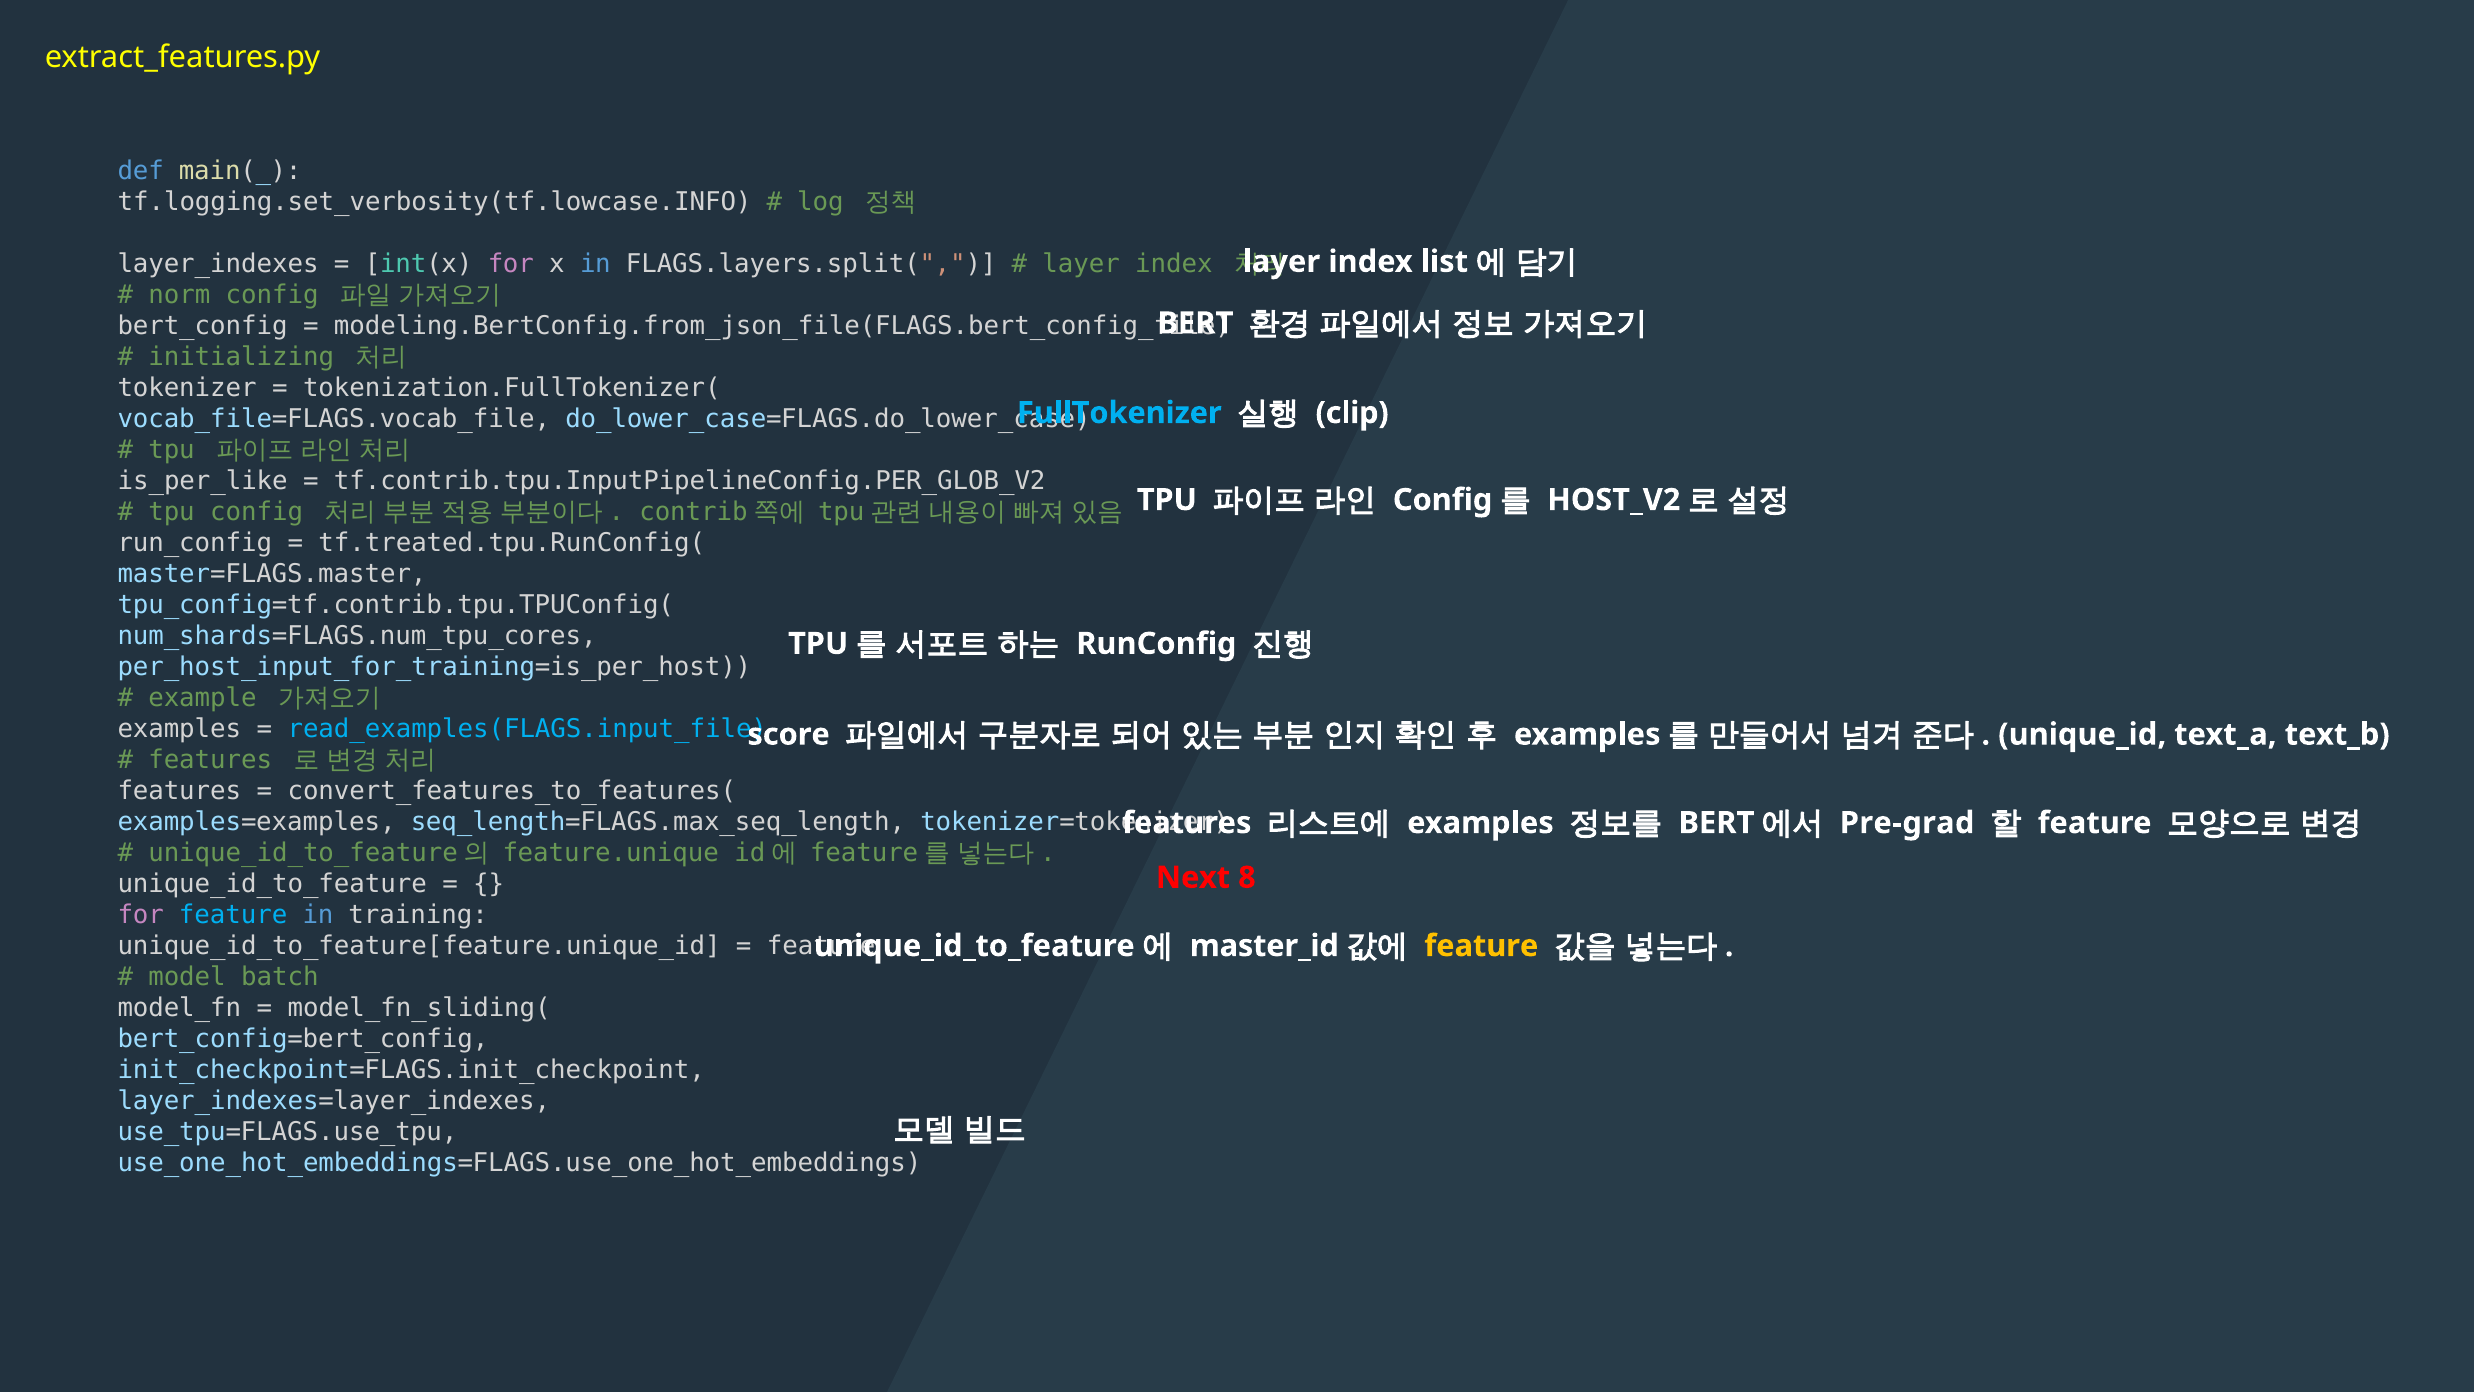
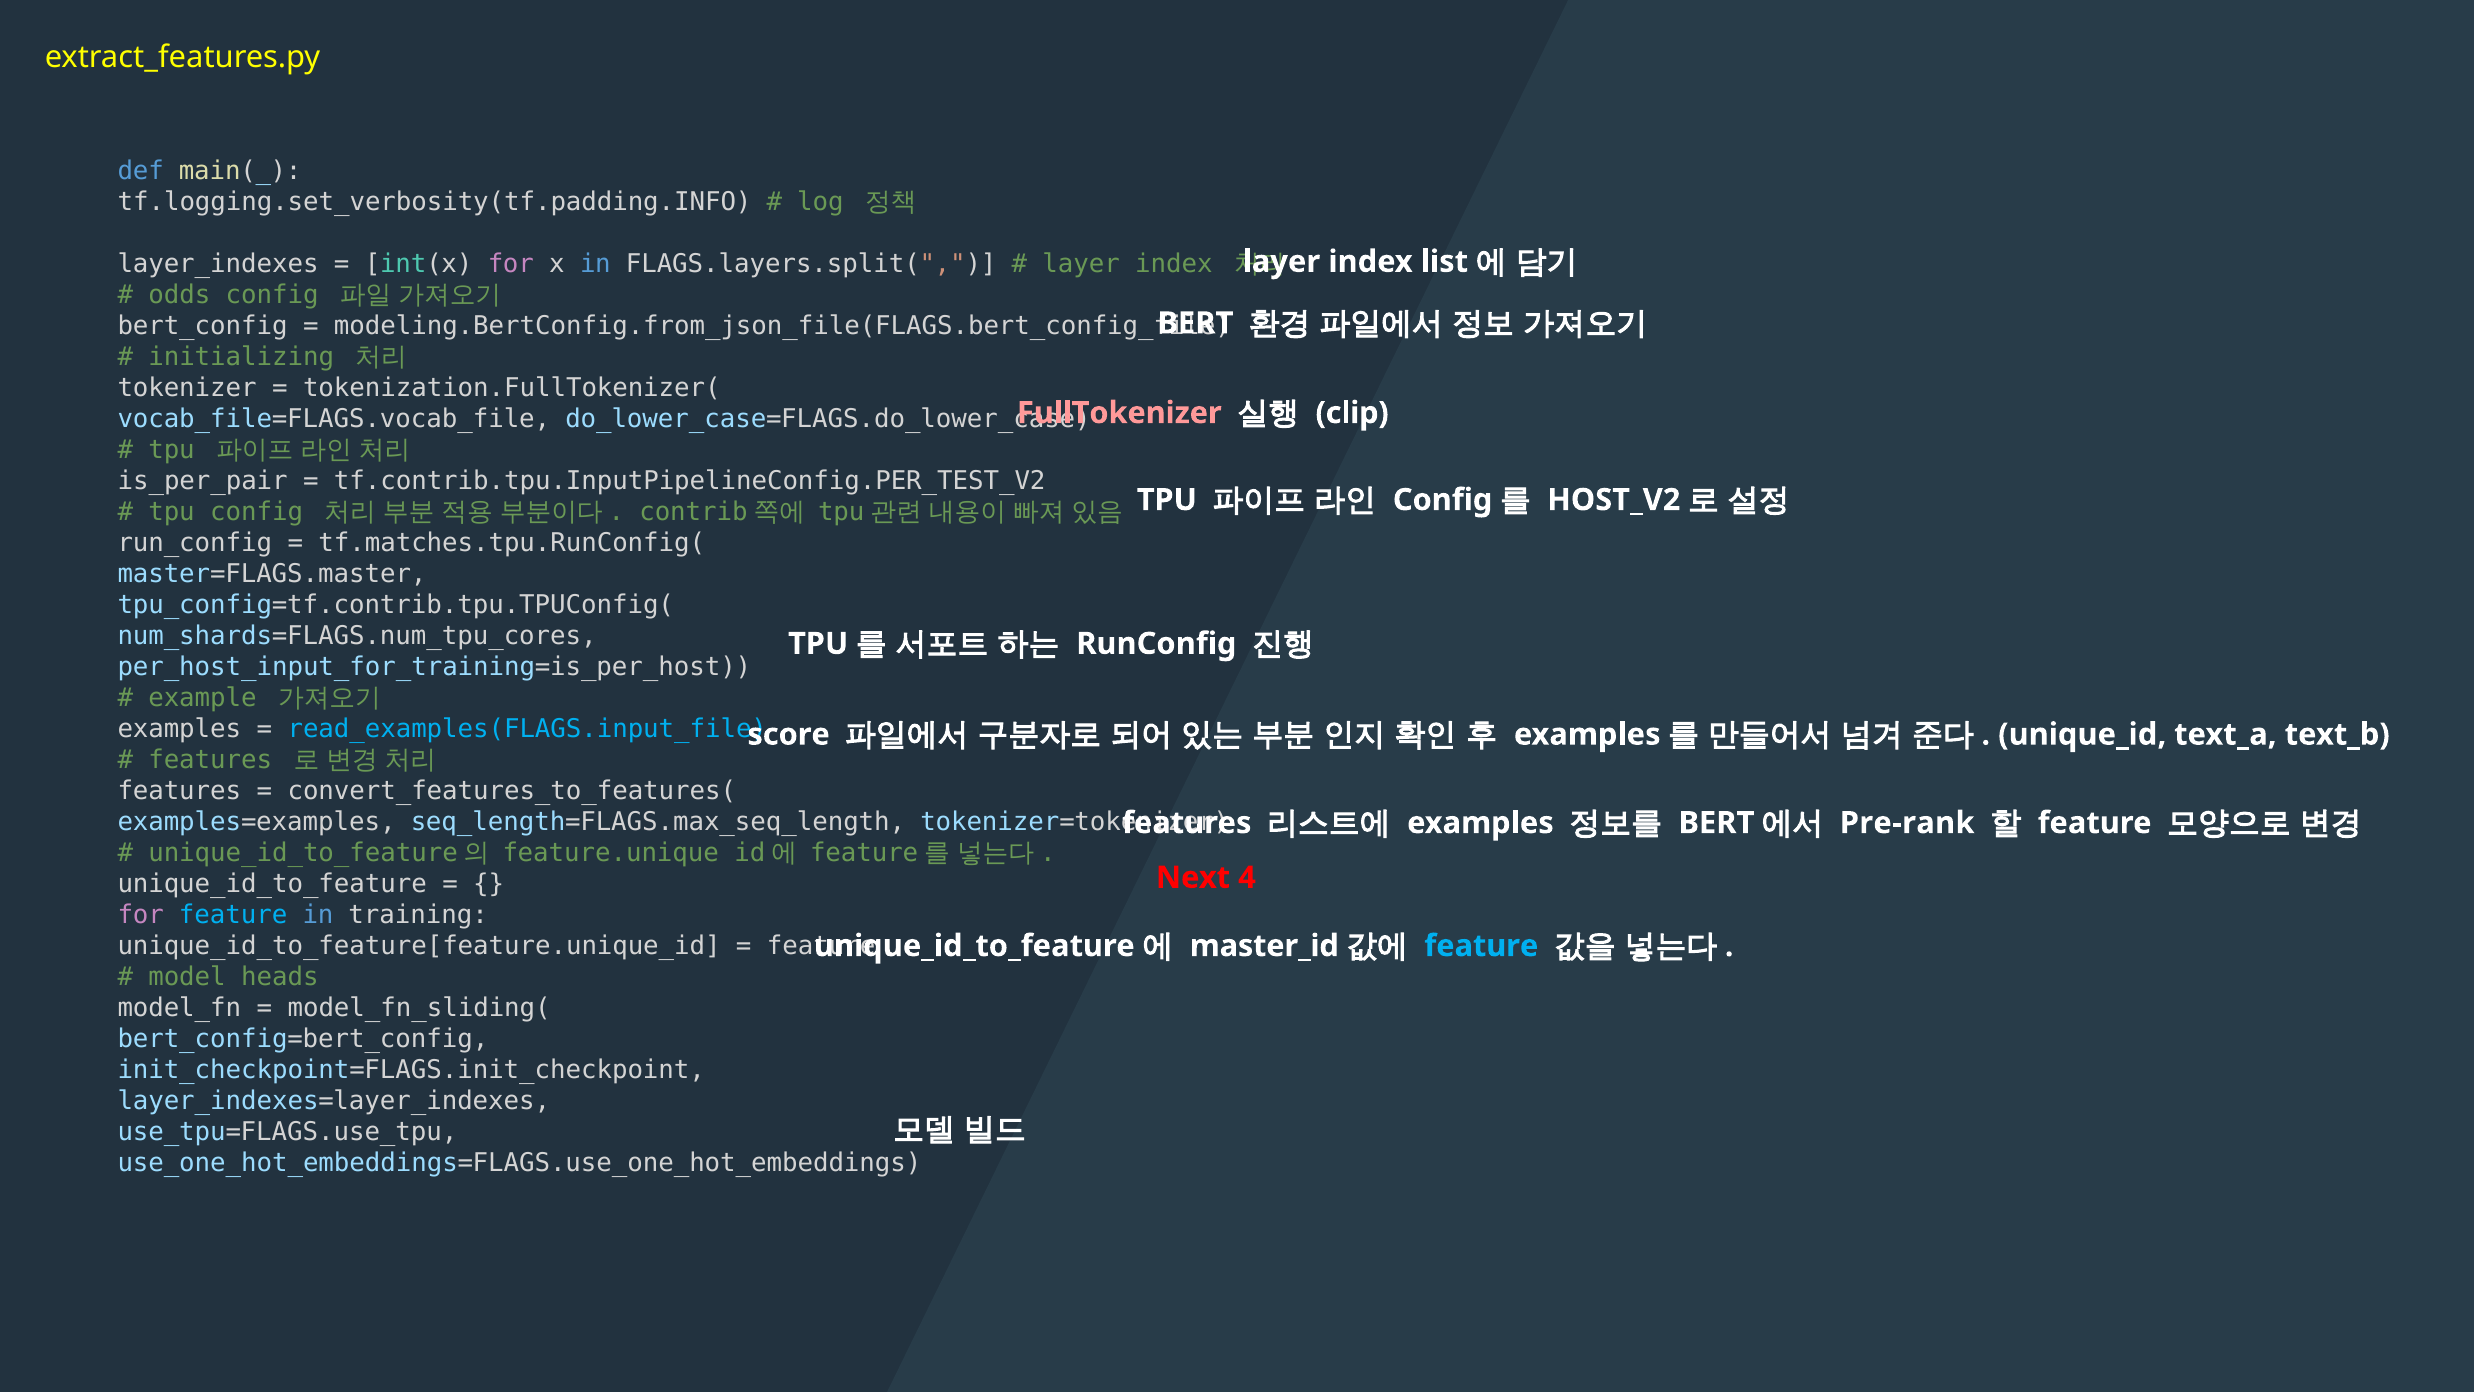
tf.logging.set_verbosity(tf.lowcase.INFO: tf.logging.set_verbosity(tf.lowcase.INFO -> tf.logging.set_verbosity(tf.padding.INFO
norm: norm -> odds
FullTokenizer colour: light blue -> pink
is_per_like: is_per_like -> is_per_pair
tf.contrib.tpu.InputPipelineConfig.PER_GLOB_V2: tf.contrib.tpu.InputPipelineConfig.PER_GLOB_V2 -> tf.contrib.tpu.InputPipelineConfig.PER_TEST_V2
tf.treated.tpu.RunConfig(: tf.treated.tpu.RunConfig( -> tf.matches.tpu.RunConfig(
Pre-grad: Pre-grad -> Pre-rank
8: 8 -> 4
feature at (1481, 946) colour: yellow -> light blue
batch: batch -> heads
